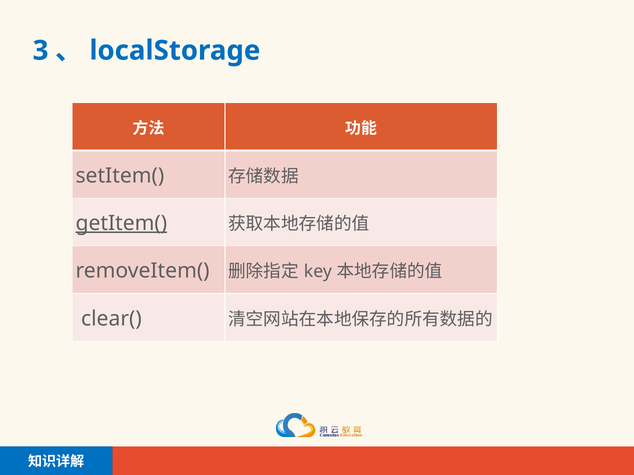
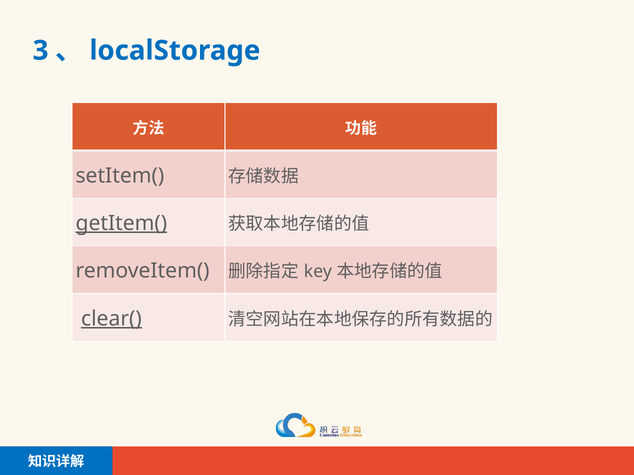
clear( underline: none -> present
